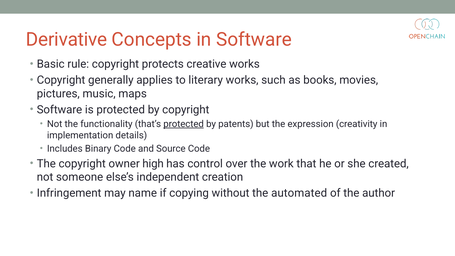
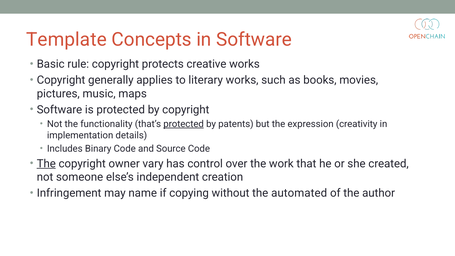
Derivative: Derivative -> Template
The at (46, 164) underline: none -> present
high: high -> vary
